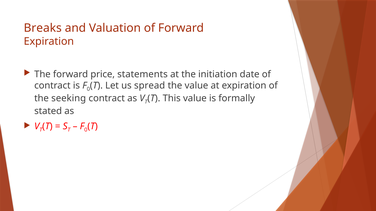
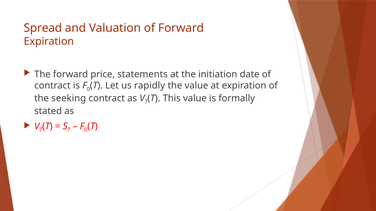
Breaks: Breaks -> Spread
spread: spread -> rapidly
